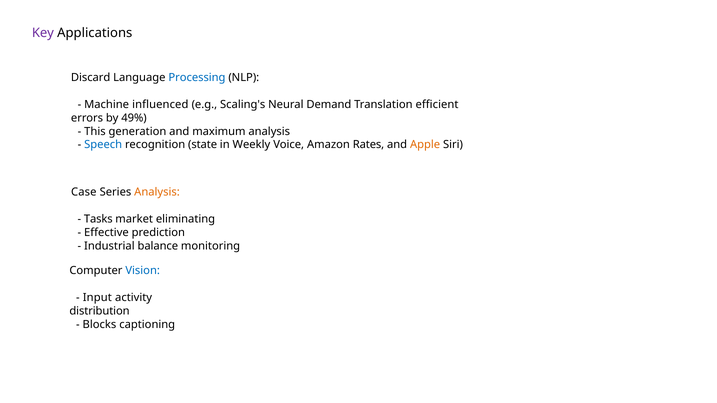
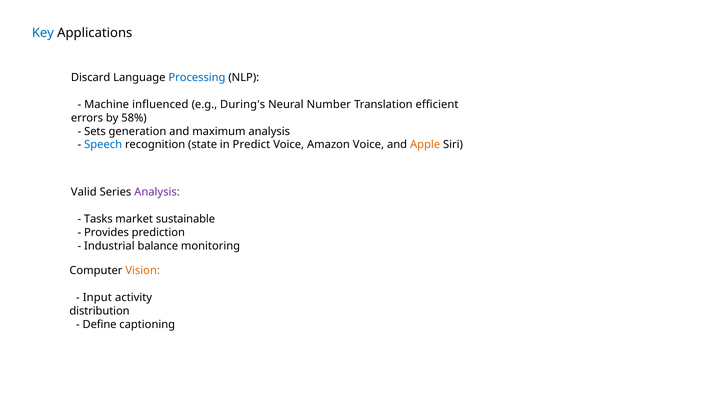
Key colour: purple -> blue
Scaling's: Scaling's -> During's
Demand: Demand -> Number
49%: 49% -> 58%
This: This -> Sets
Weekly: Weekly -> Predict
Amazon Rates: Rates -> Voice
Case: Case -> Valid
Analysis at (157, 192) colour: orange -> purple
eliminating: eliminating -> sustainable
Effective: Effective -> Provides
Vision colour: blue -> orange
Blocks: Blocks -> Define
